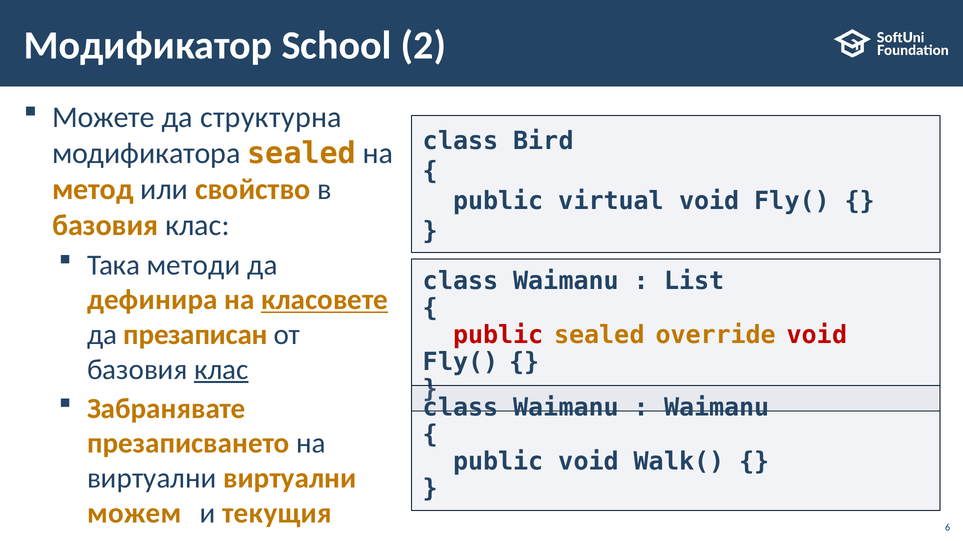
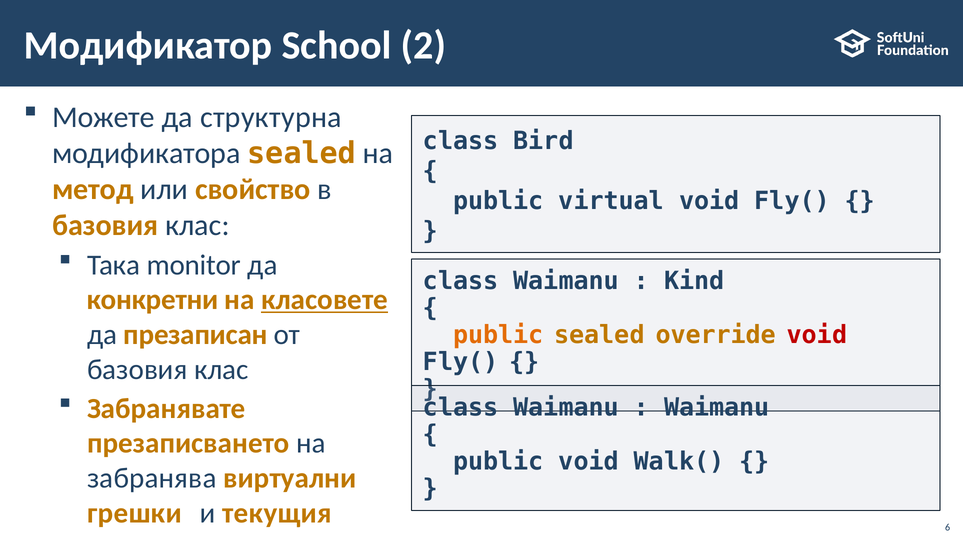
методи: методи -> monitor
List: List -> Kind
дефинира: дефинира -> конкретни
public at (498, 335) colour: red -> orange
клас at (221, 370) underline: present -> none
виртуални at (152, 479): виртуални -> забранява
можем: можем -> грешки
